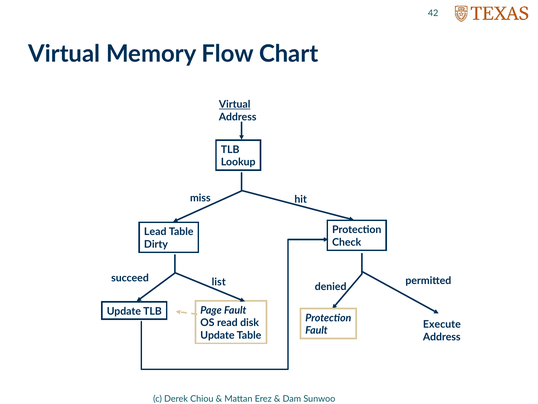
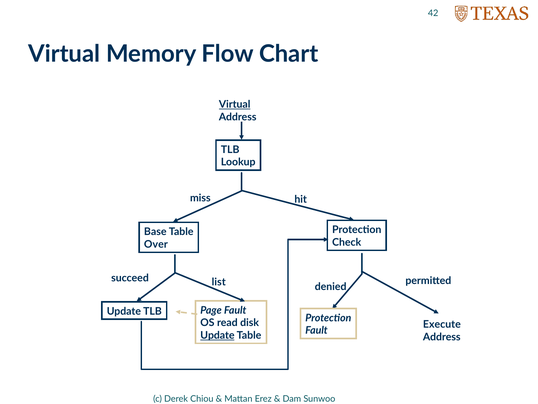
Lead: Lead -> Base
Dirty: Dirty -> Over
Update at (217, 335) underline: none -> present
